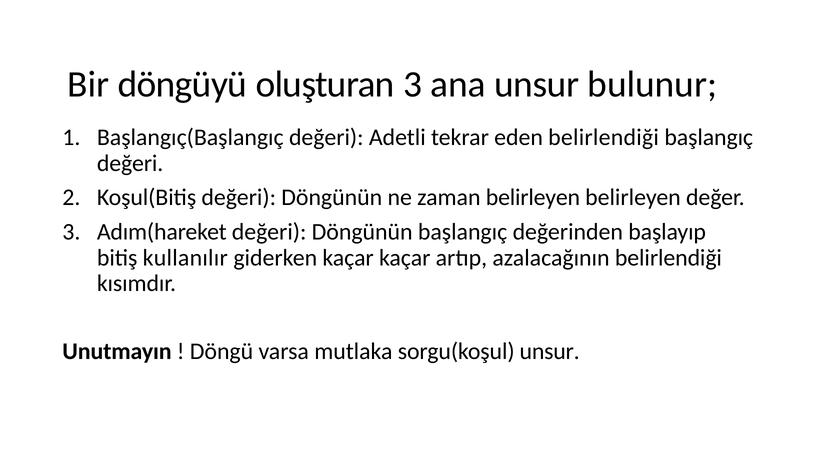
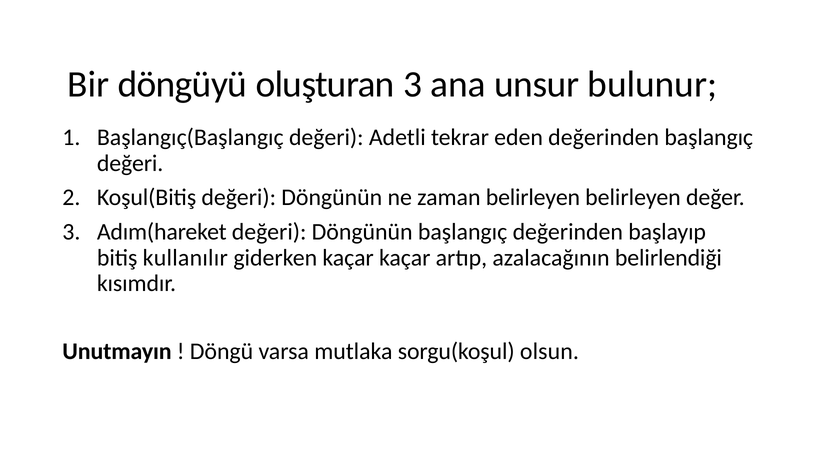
eden belirlendiği: belirlendiği -> değerinden
sorgu(koşul unsur: unsur -> olsun
